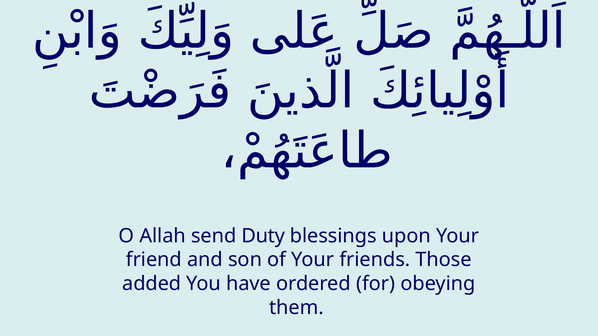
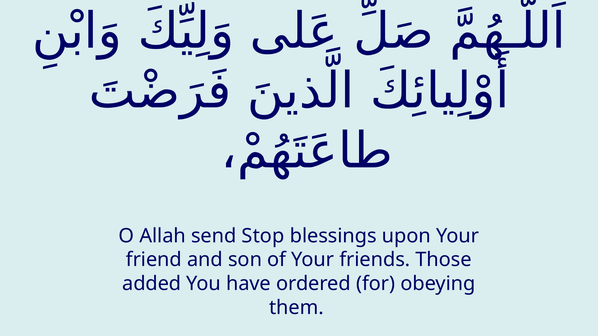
Duty: Duty -> Stop
